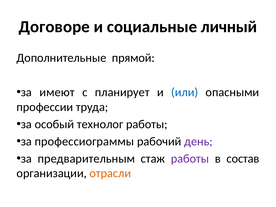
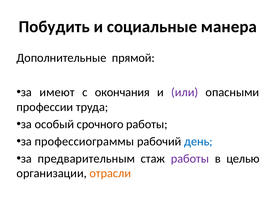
Договоре: Договоре -> Побудить
личный: личный -> манера
планирует: планирует -> окончания
или colour: blue -> purple
технолог: технолог -> срочного
день colour: purple -> blue
состав: состав -> целью
